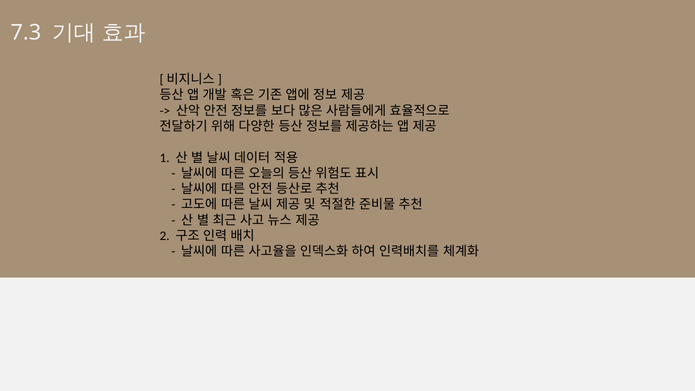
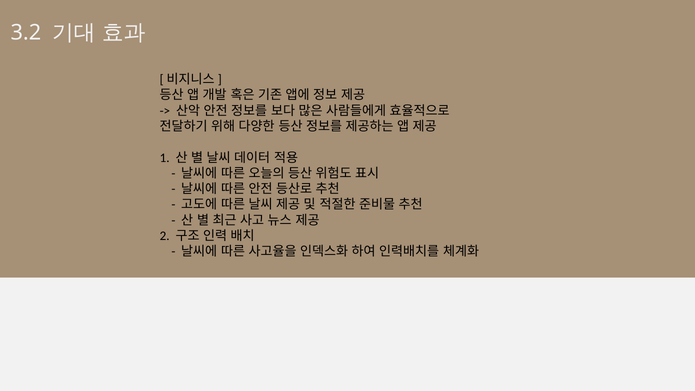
7.3: 7.3 -> 3.2
